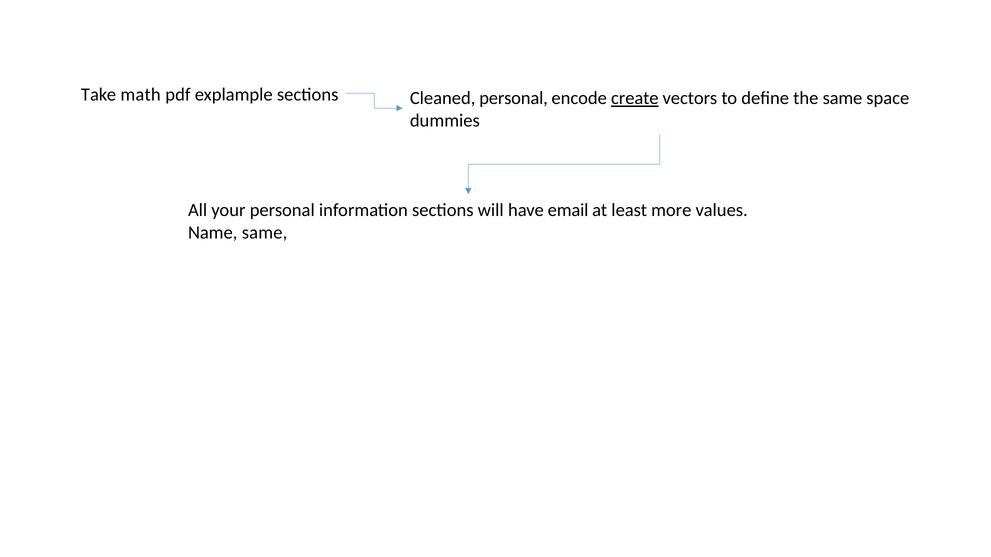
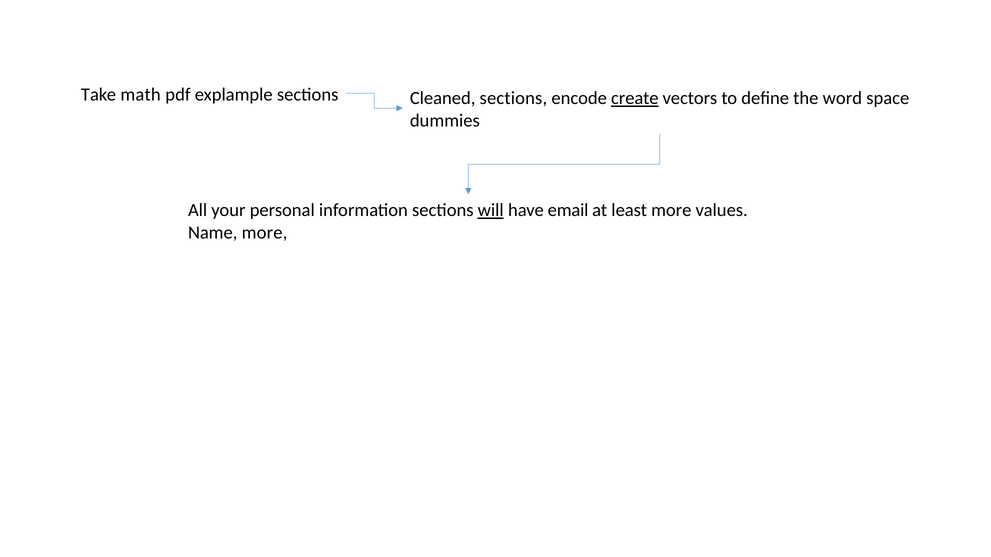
Cleaned personal: personal -> sections
the same: same -> word
will underline: none -> present
Name same: same -> more
